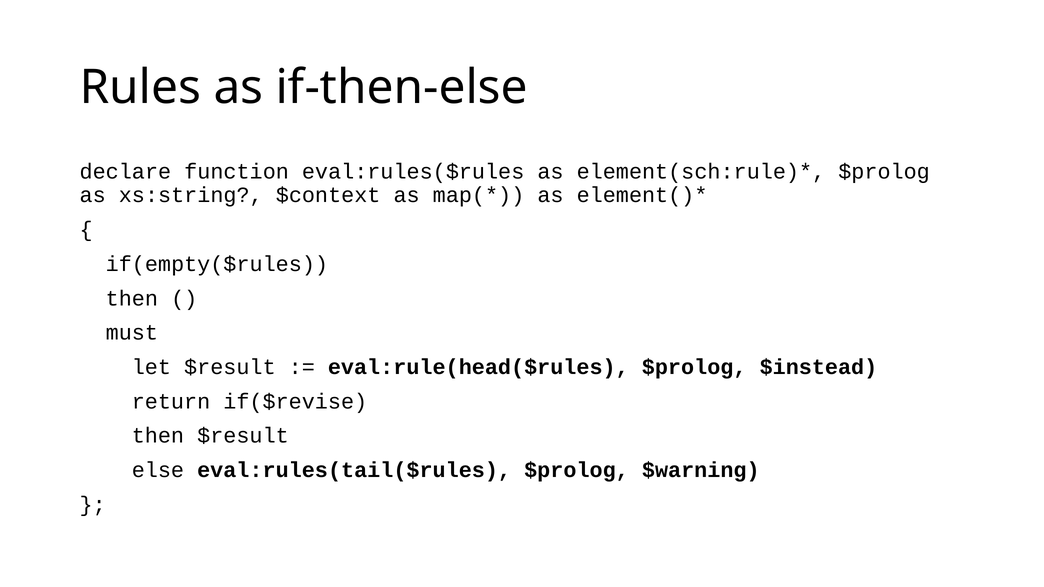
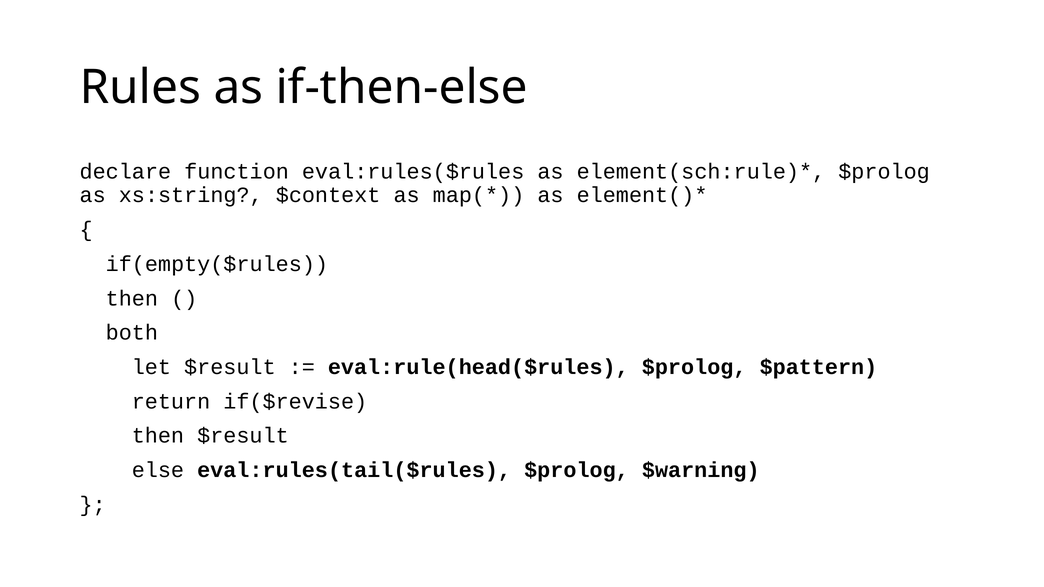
must: must -> both
$instead: $instead -> $pattern
